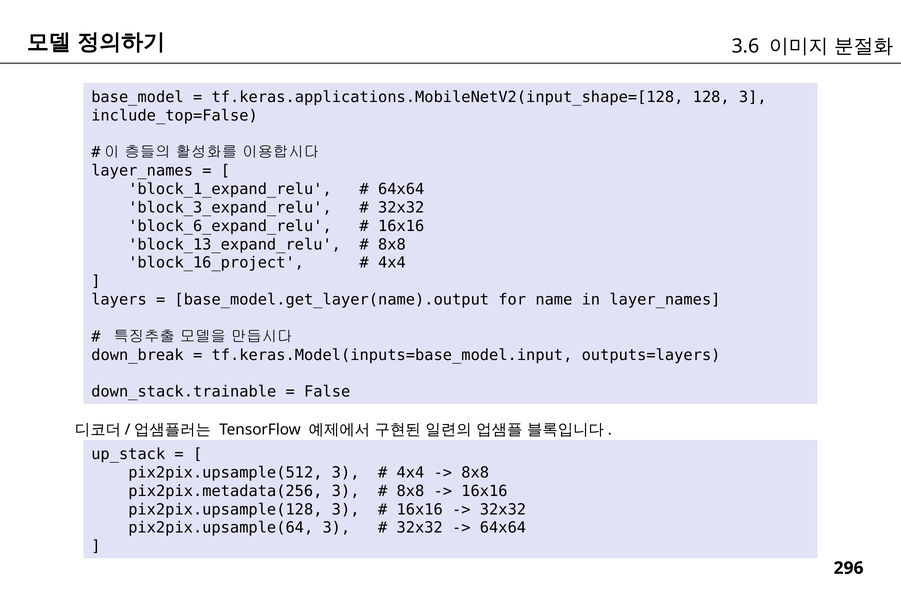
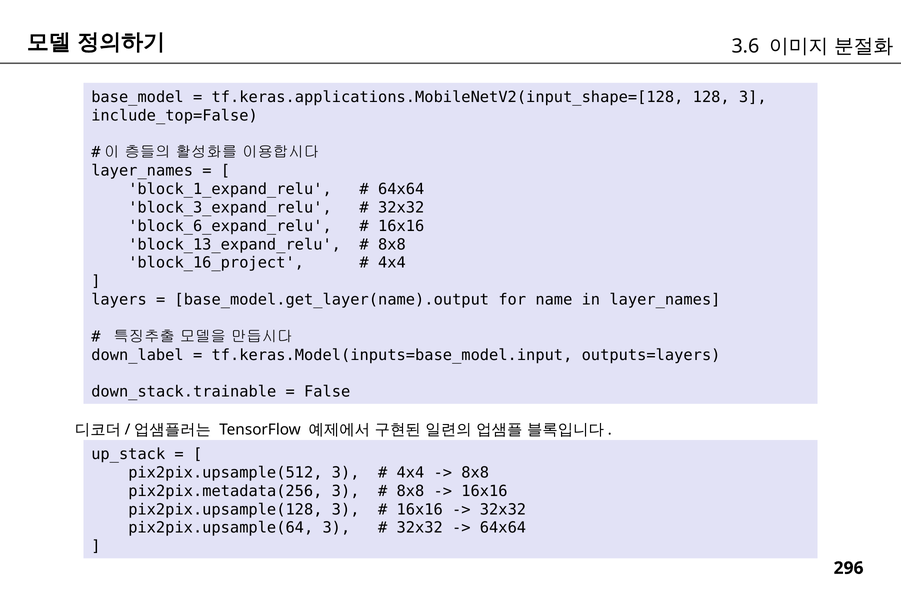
down_break: down_break -> down_label
